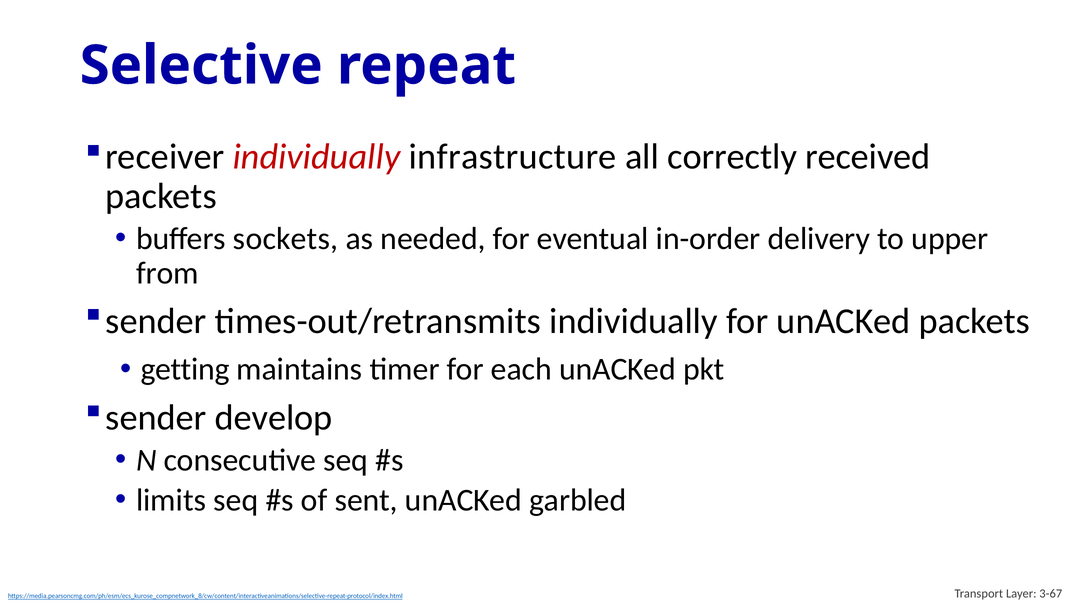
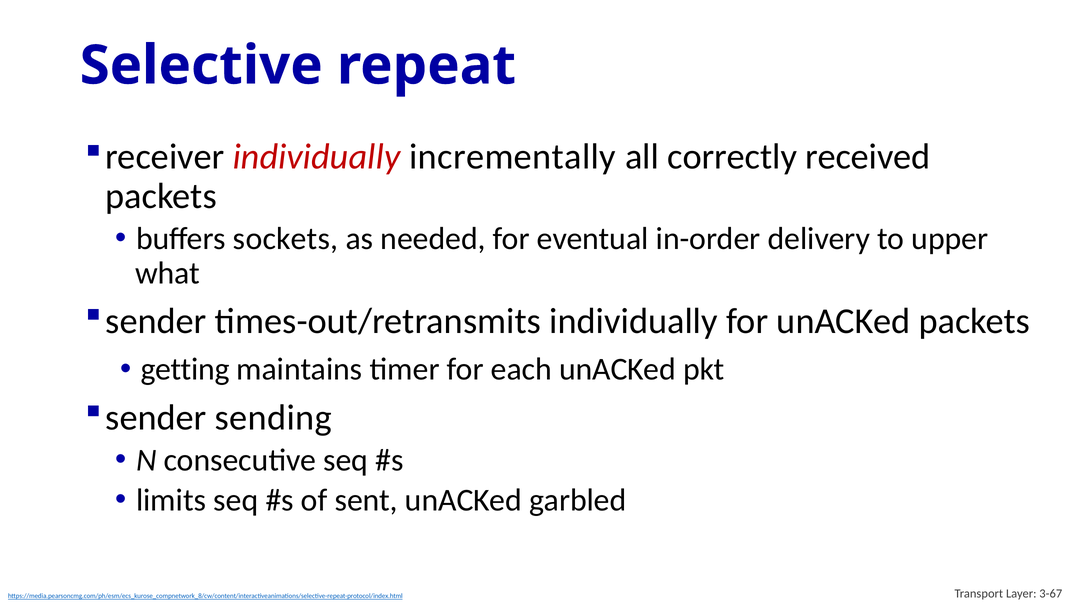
infrastructure: infrastructure -> incrementally
from: from -> what
develop: develop -> sending
